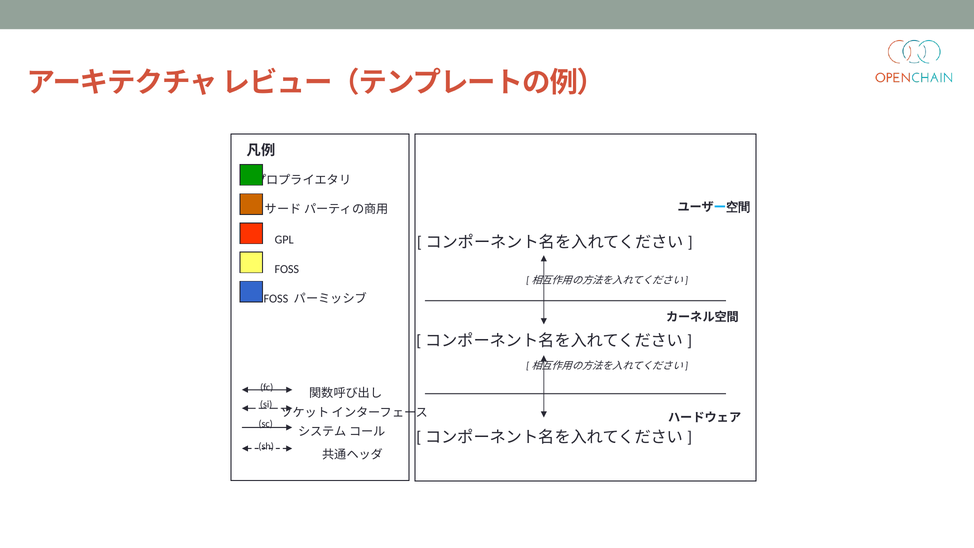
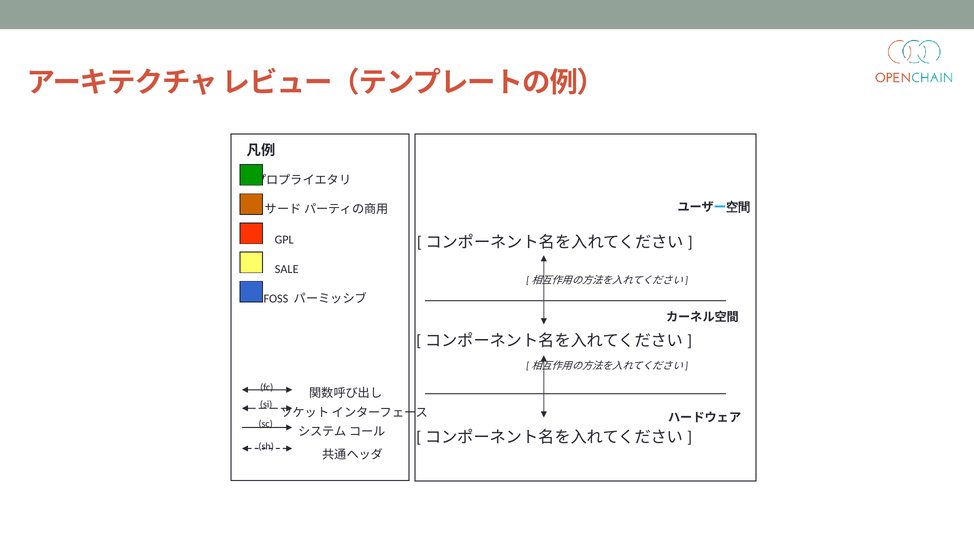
FOSS at (287, 269): FOSS -> SALE
